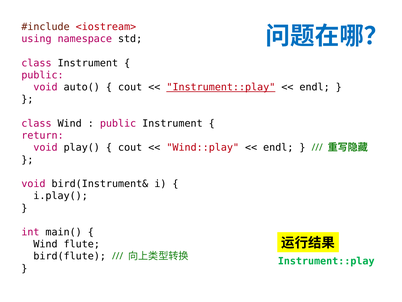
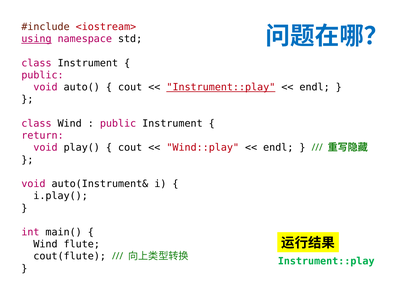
using underline: none -> present
bird(Instrument&: bird(Instrument& -> auto(Instrument&
bird(flute: bird(flute -> cout(flute
